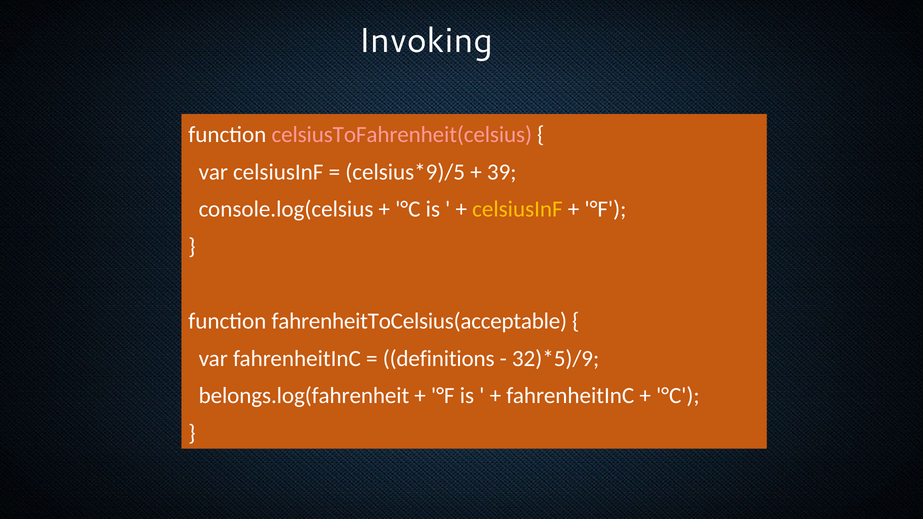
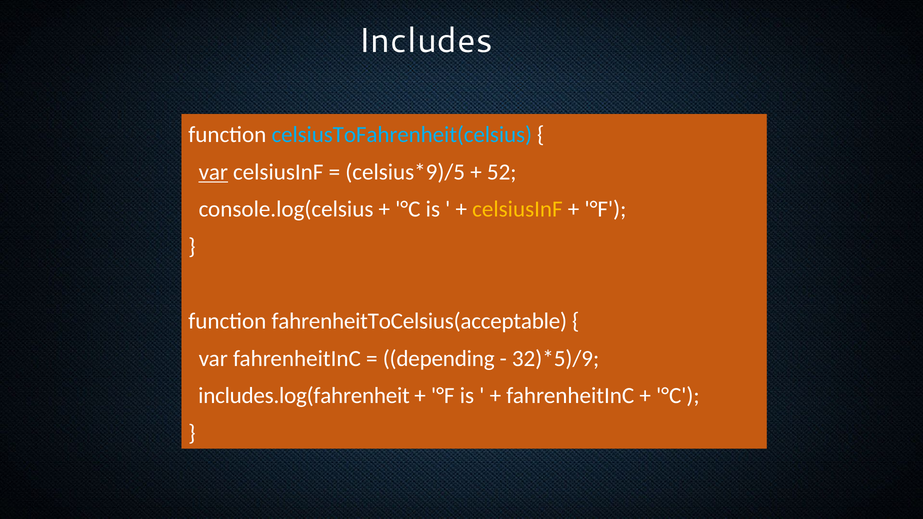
Invoking: Invoking -> Includes
celsiusToFahrenheit(celsius colour: pink -> light blue
var at (213, 172) underline: none -> present
39: 39 -> 52
definitions: definitions -> depending
belongs.log(fahrenheit: belongs.log(fahrenheit -> includes.log(fahrenheit
